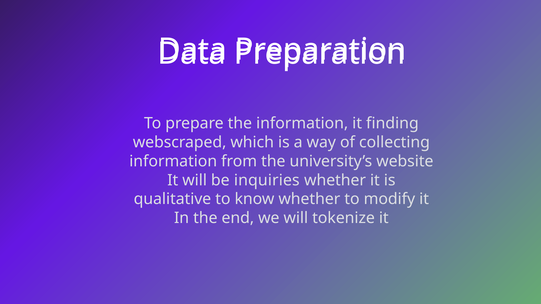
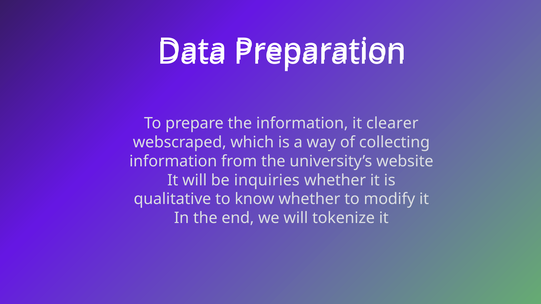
finding: finding -> clearer
